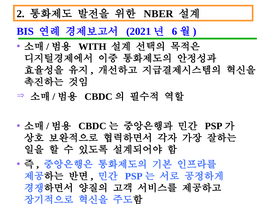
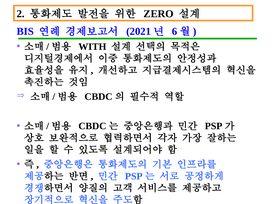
NBER: NBER -> ZERO
